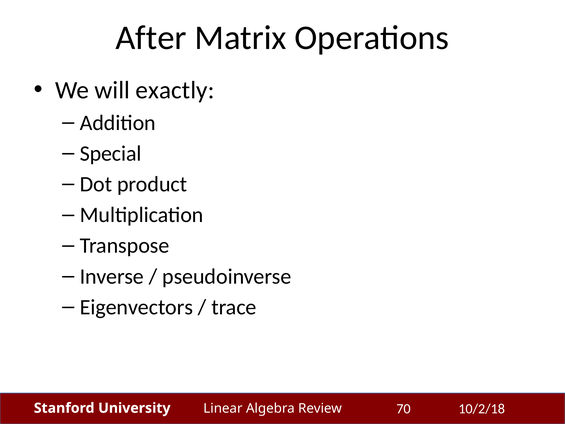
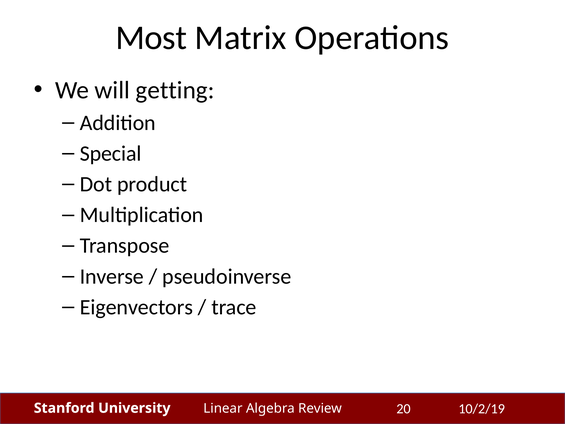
After: After -> Most
exactly: exactly -> getting
10/2/18: 10/2/18 -> 10/2/19
70: 70 -> 20
